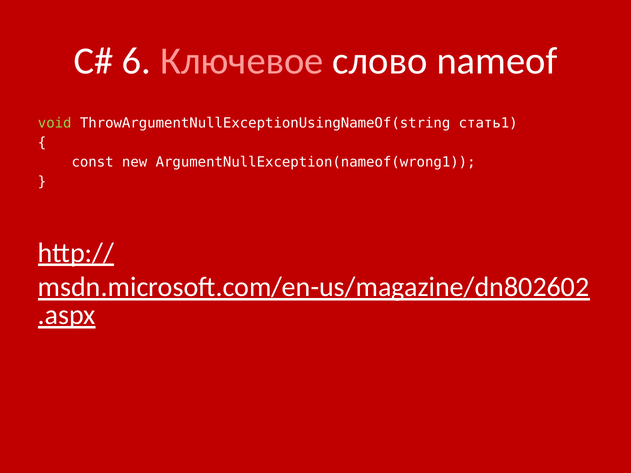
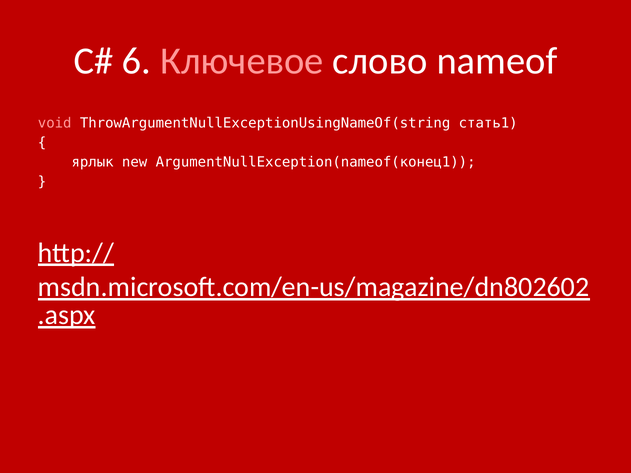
void colour: light green -> pink
const: const -> ярлык
ArgumentNullException(nameof(wrong1: ArgumentNullException(nameof(wrong1 -> ArgumentNullException(nameof(конец1
